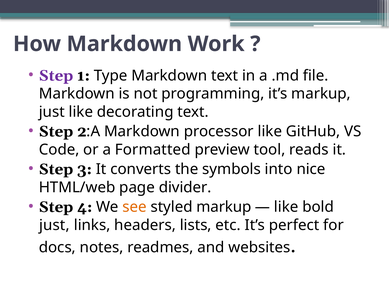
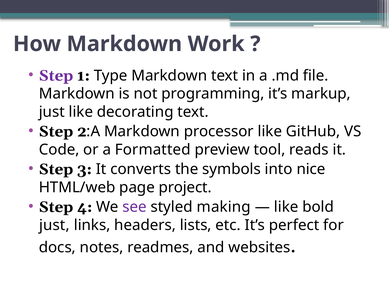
divider: divider -> project
see colour: orange -> purple
styled markup: markup -> making
